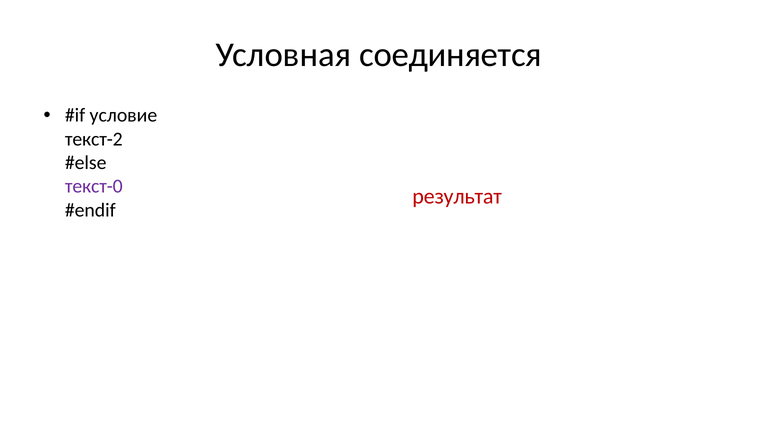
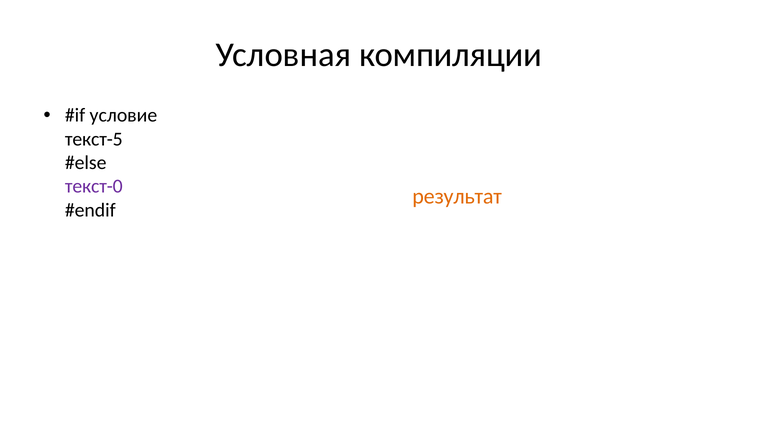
соединяется: соединяется -> компиляции
текст-2: текст-2 -> текст-5
результат at (457, 197) colour: red -> orange
